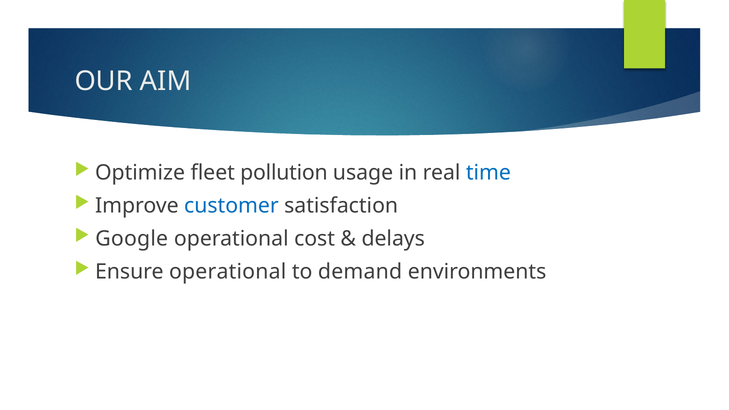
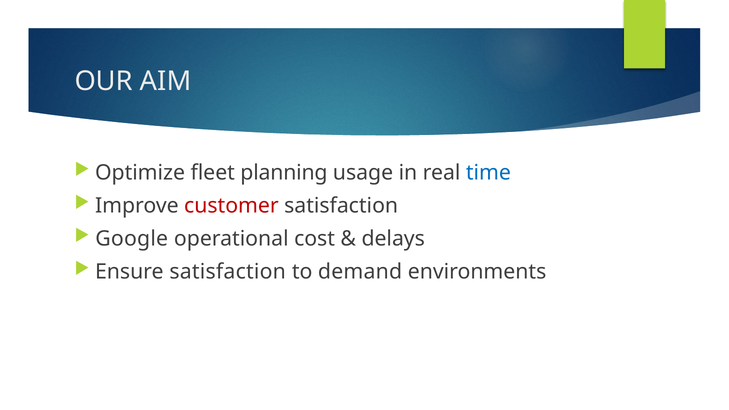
pollution: pollution -> planning
customer colour: blue -> red
Ensure operational: operational -> satisfaction
